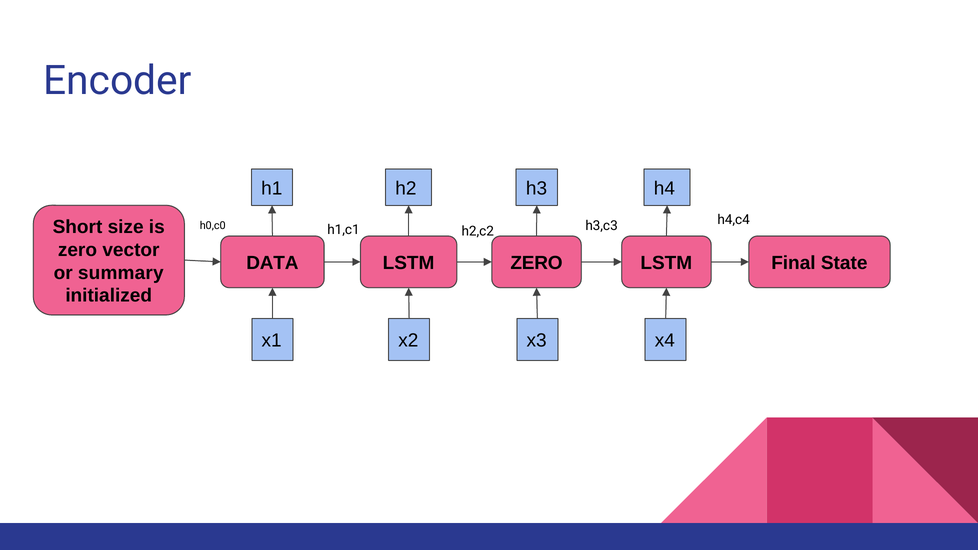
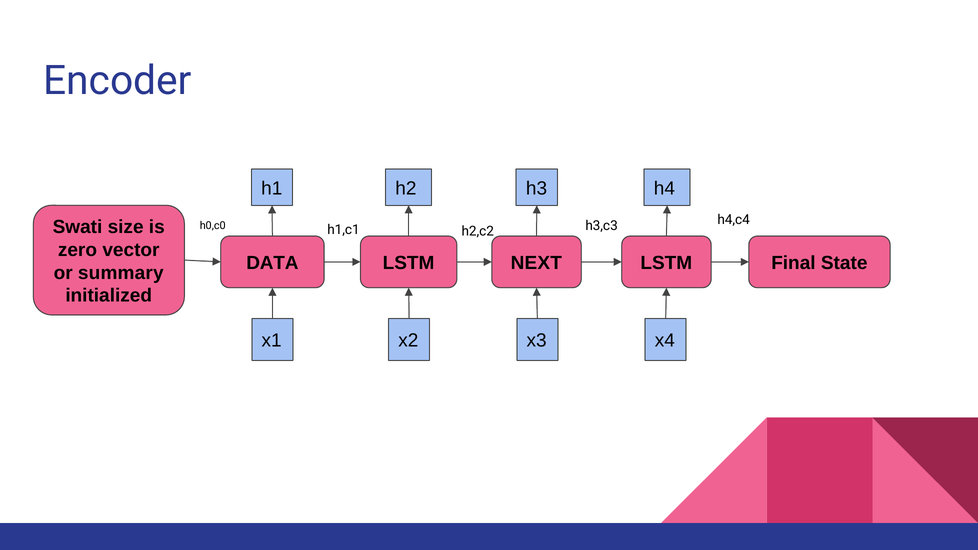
Short: Short -> Swati
LSTM ZERO: ZERO -> NEXT
